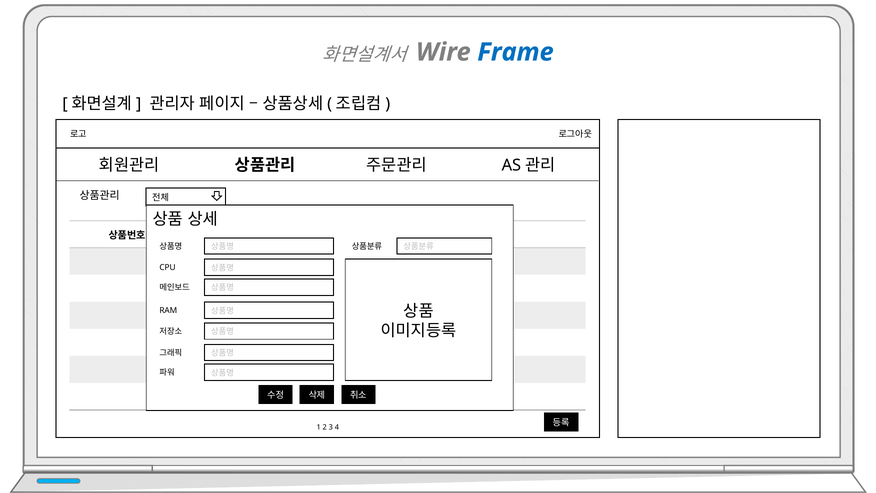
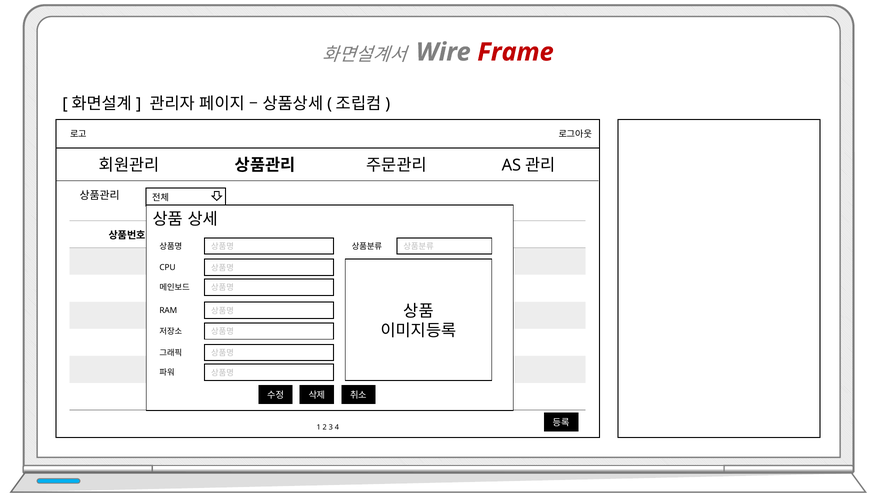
Frame colour: blue -> red
